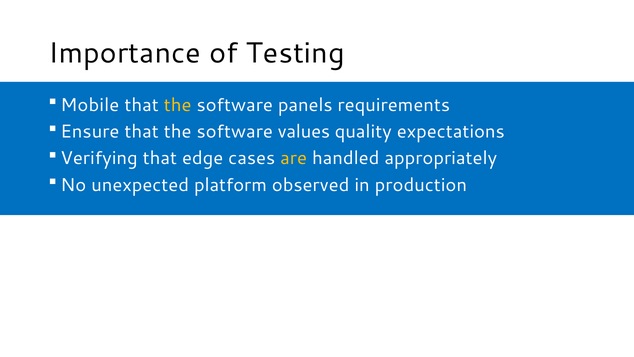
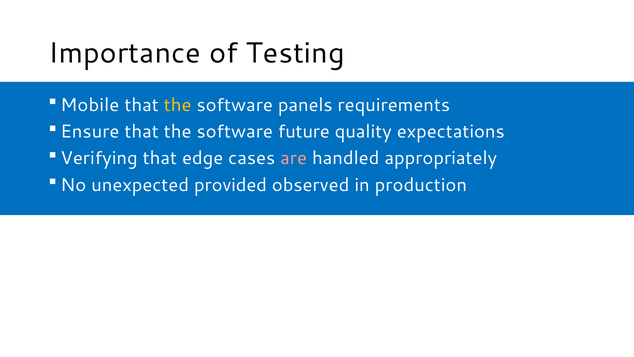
values: values -> future
are colour: yellow -> pink
platform: platform -> provided
